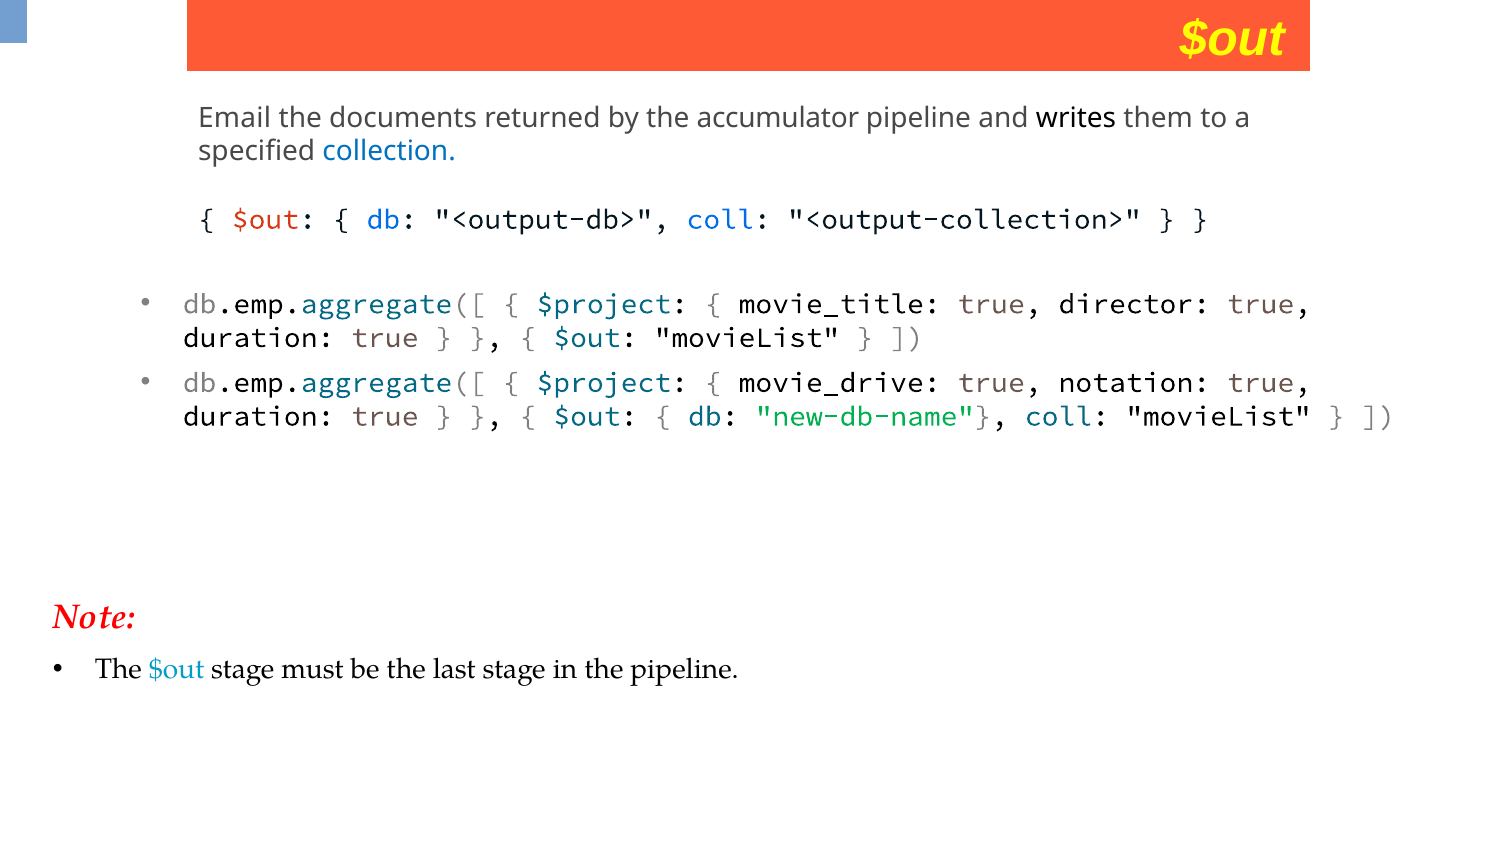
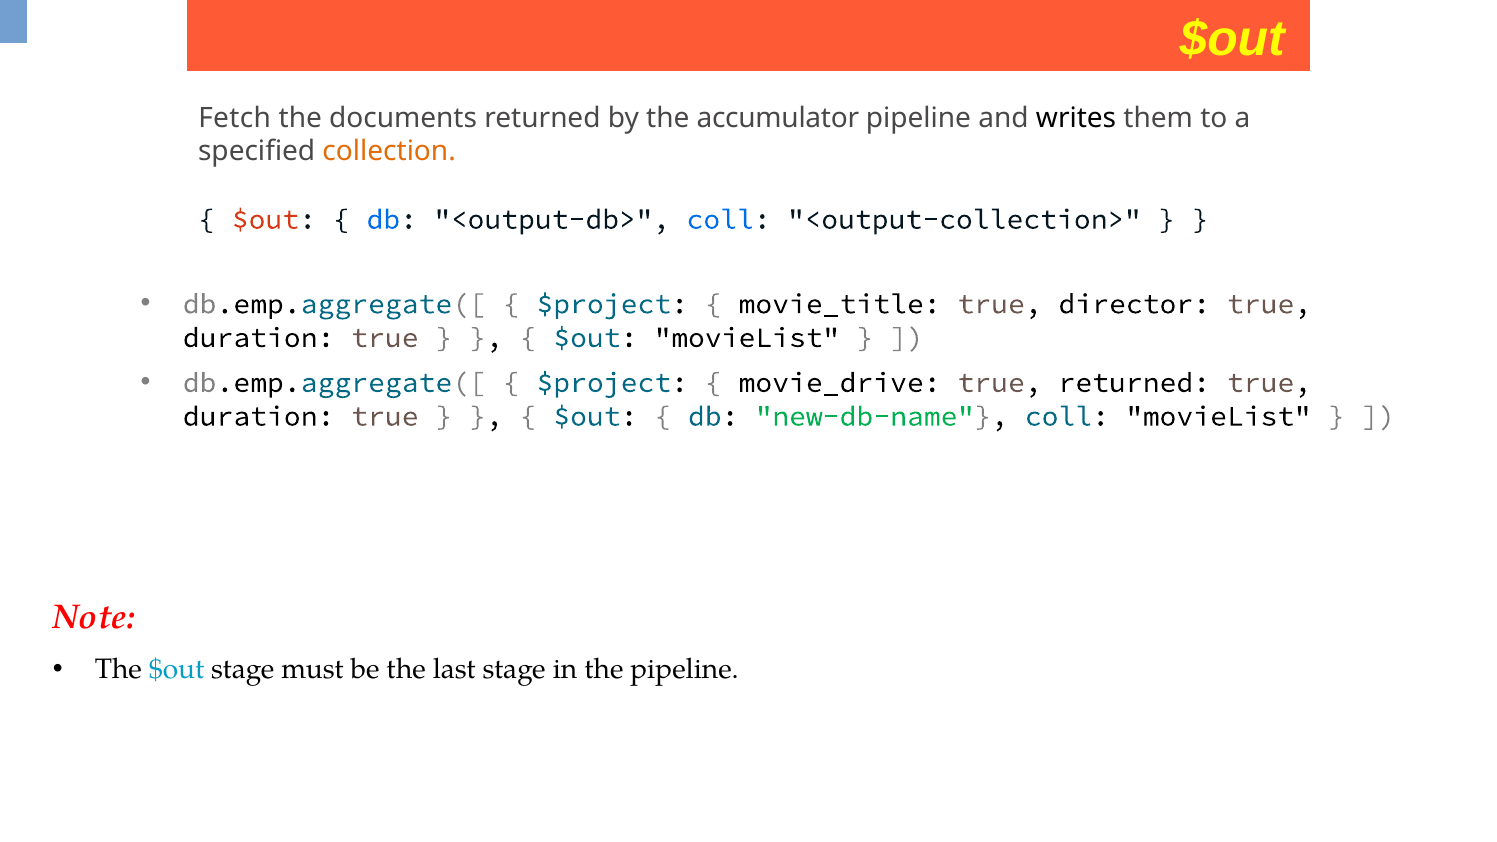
Email: Email -> Fetch
collection colour: blue -> orange
true notation: notation -> returned
